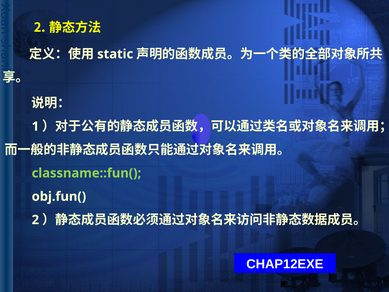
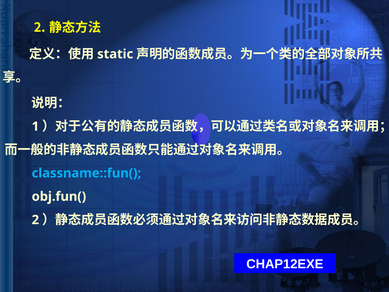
classname::fun( colour: light green -> light blue
